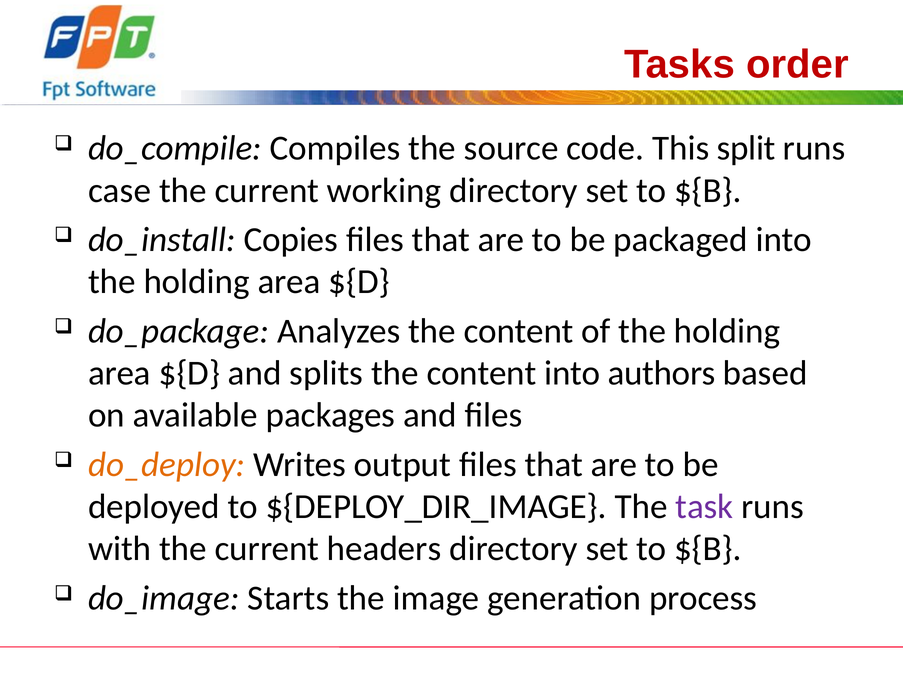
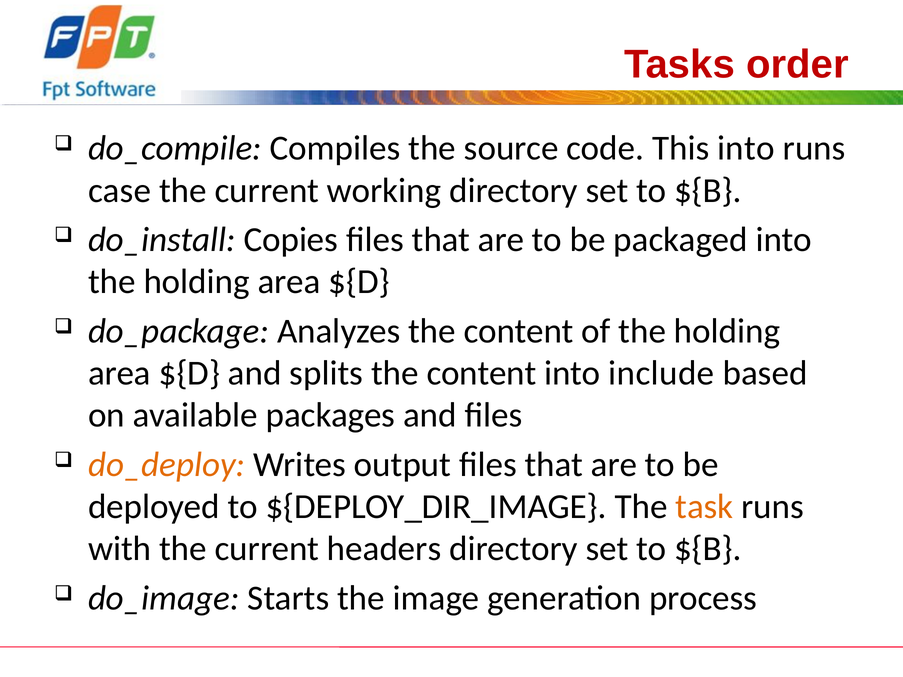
This split: split -> into
authors: authors -> include
task colour: purple -> orange
